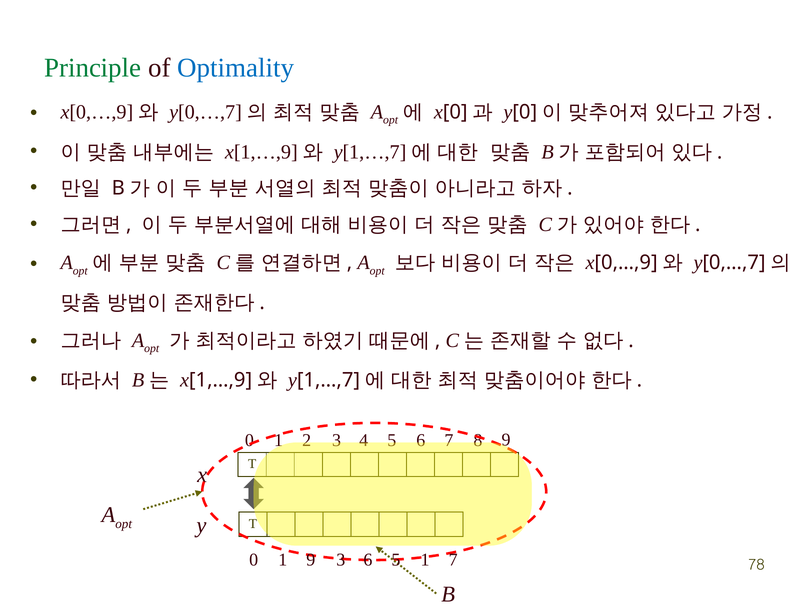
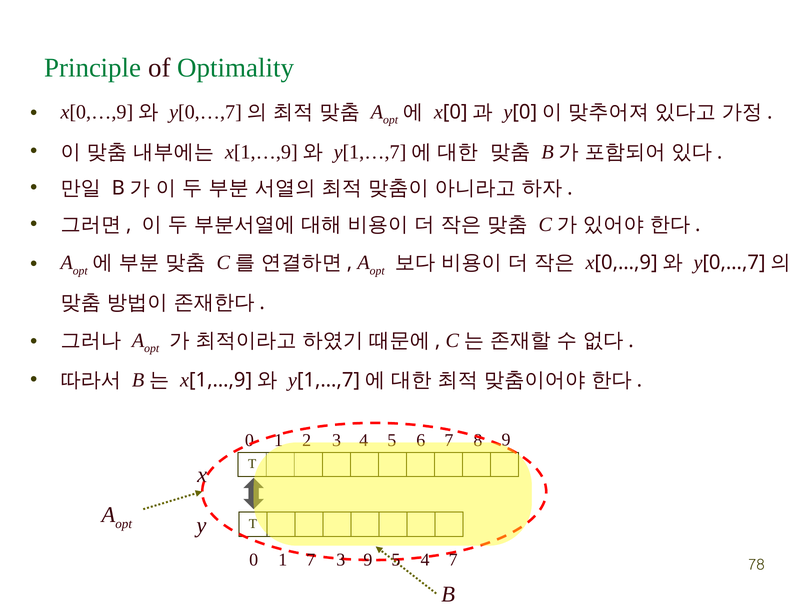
Optimality colour: blue -> green
1 9: 9 -> 7
3 6: 6 -> 9
5 1: 1 -> 4
